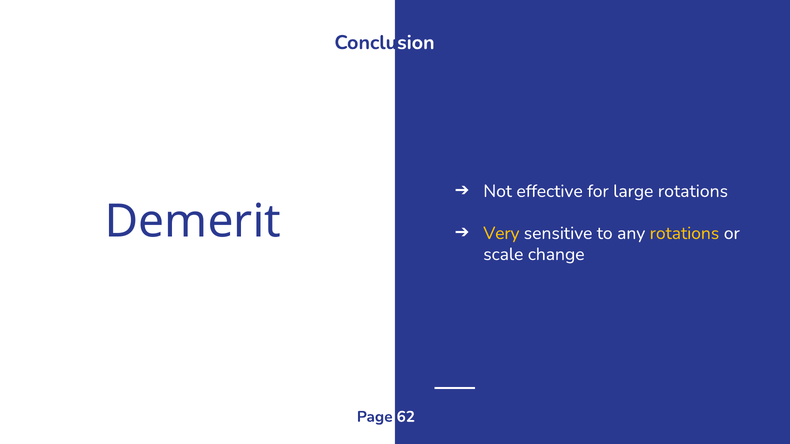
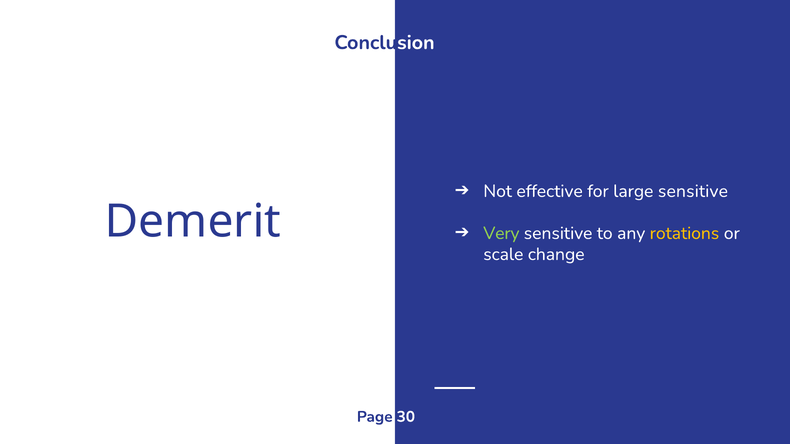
large rotations: rotations -> sensitive
Very colour: yellow -> light green
62: 62 -> 30
